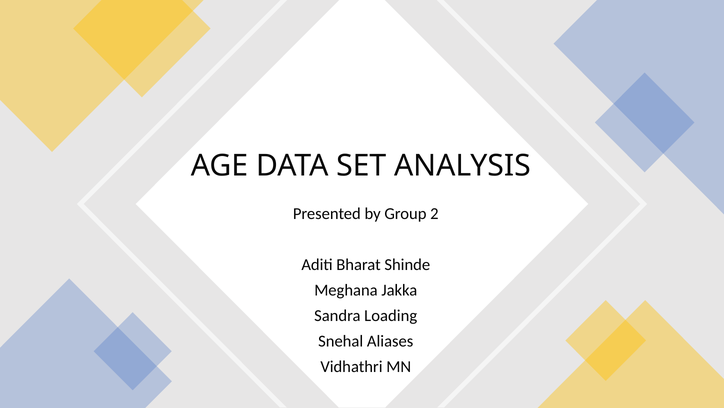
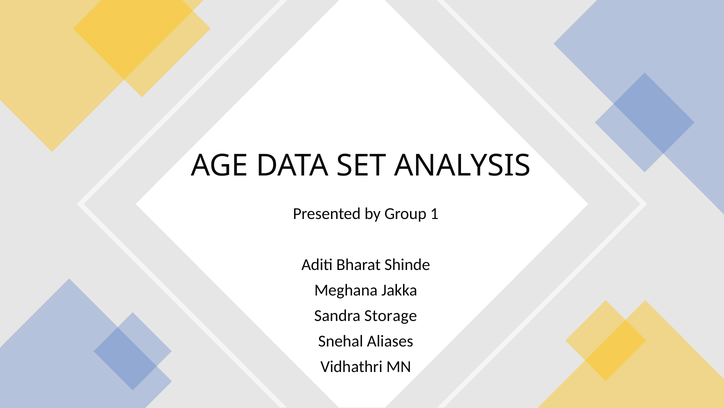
2: 2 -> 1
Loading: Loading -> Storage
